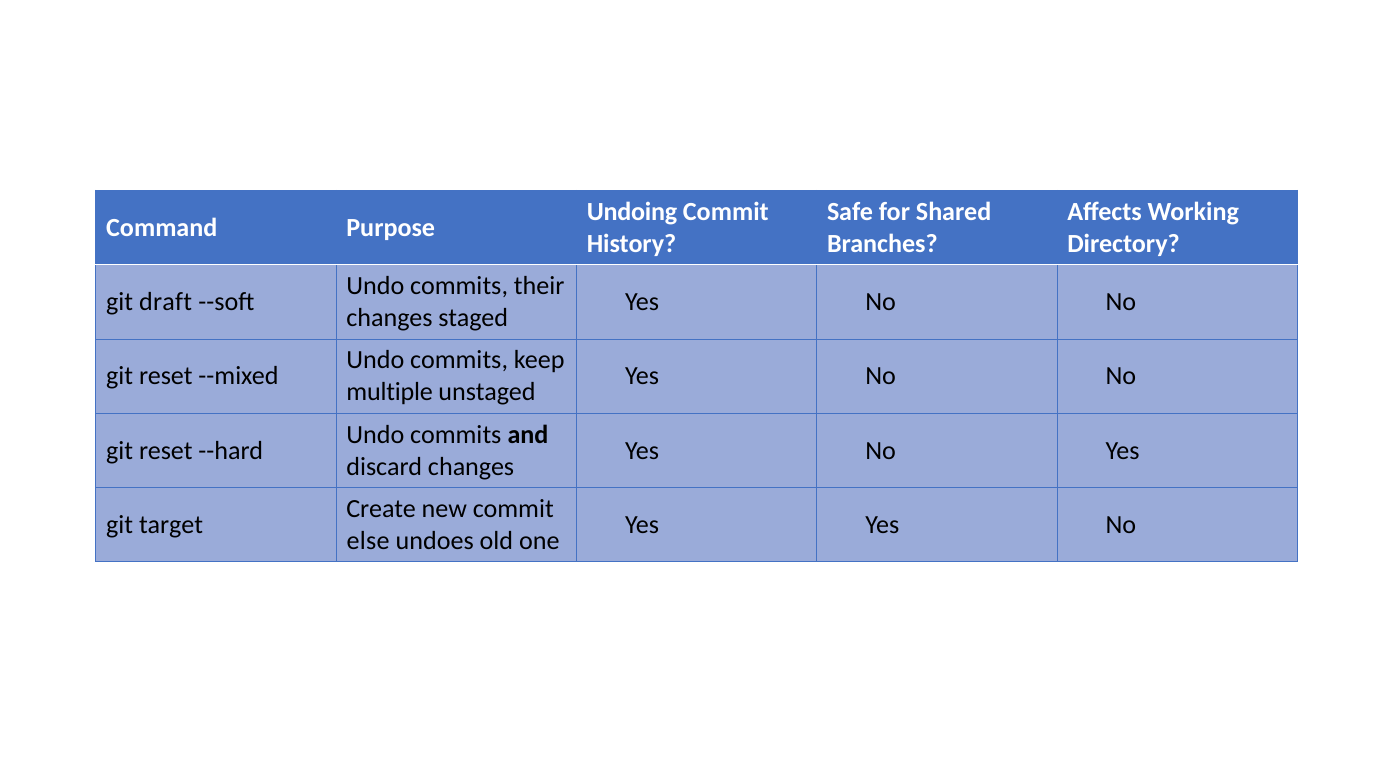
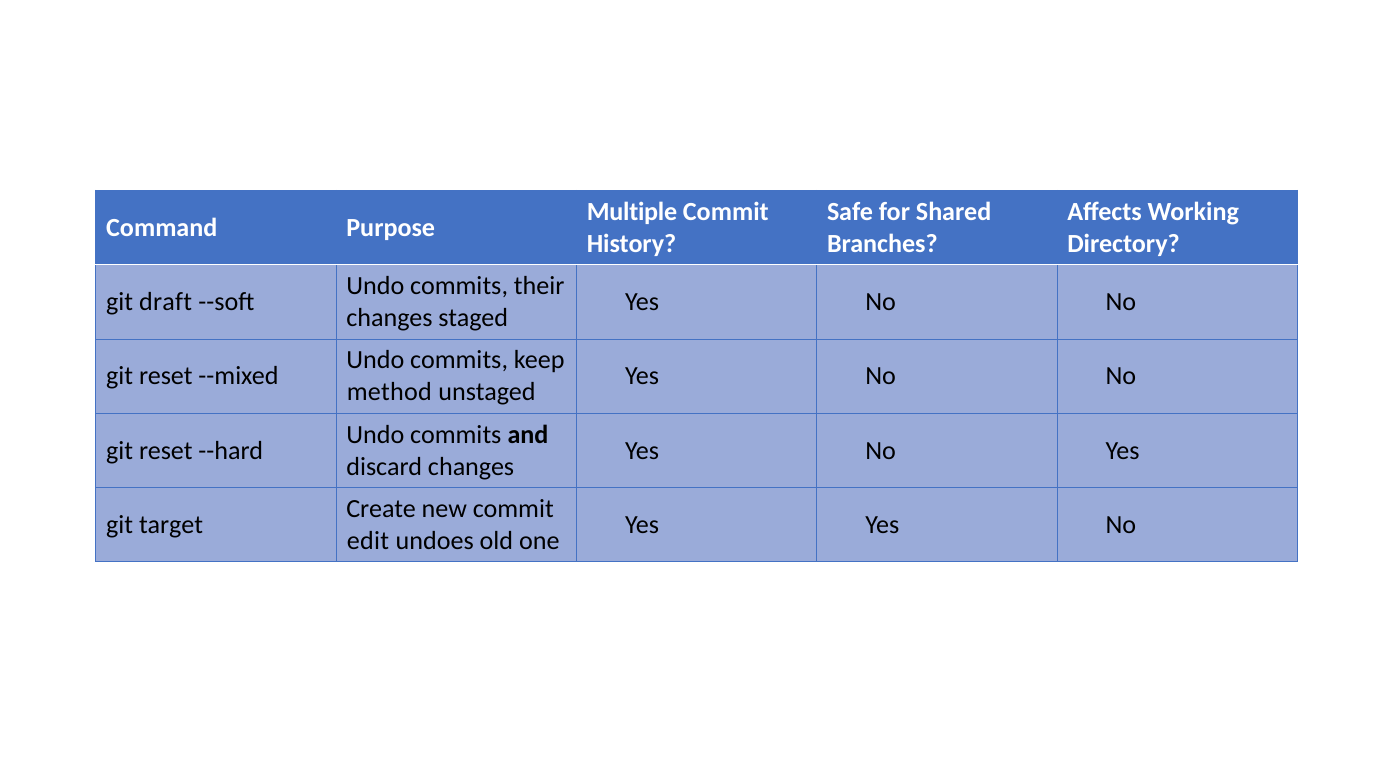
Undoing: Undoing -> Multiple
multiple: multiple -> method
else: else -> edit
